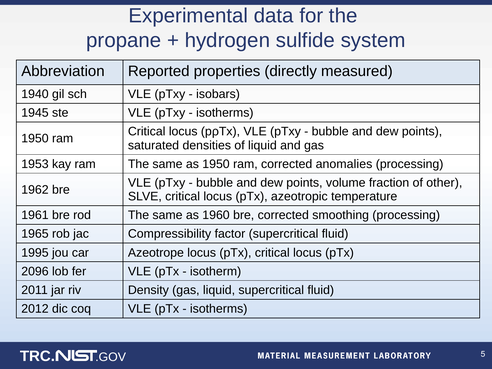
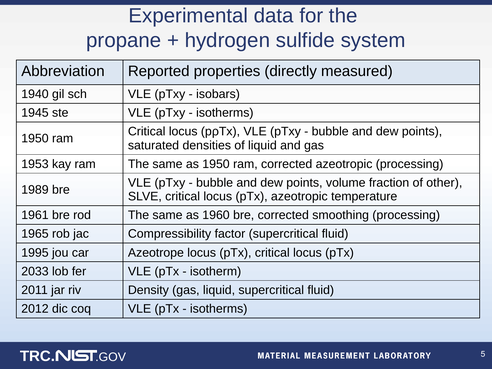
corrected anomalies: anomalies -> azeotropic
1962: 1962 -> 1989
2096: 2096 -> 2033
